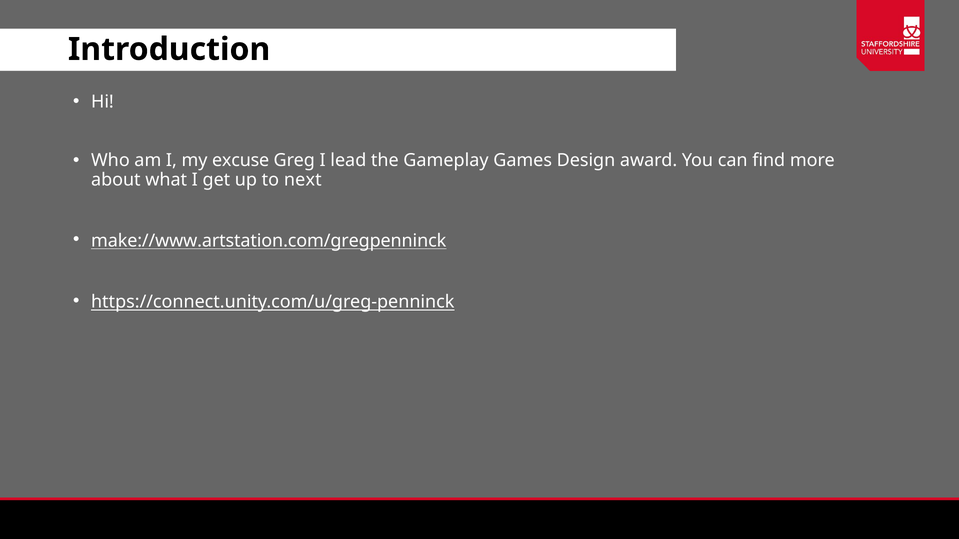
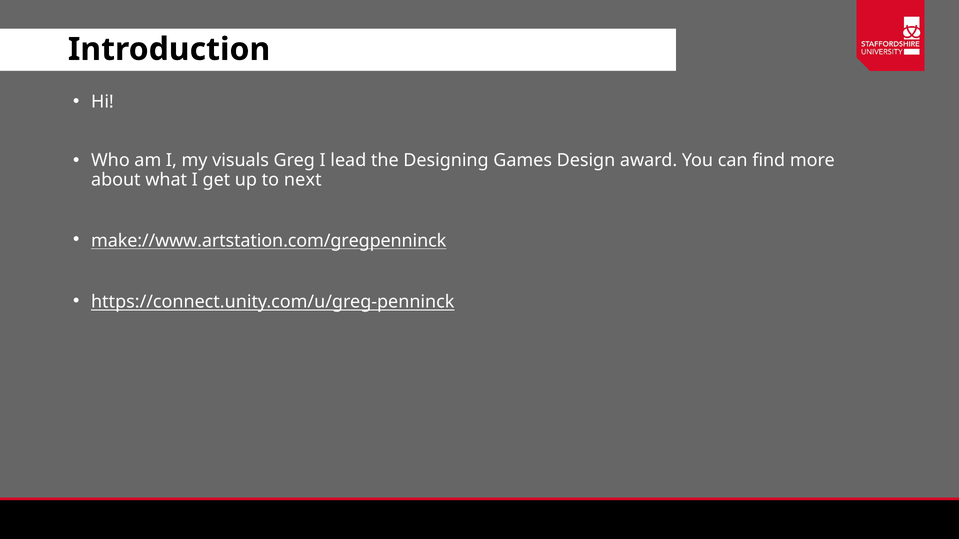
excuse: excuse -> visuals
Gameplay: Gameplay -> Designing
